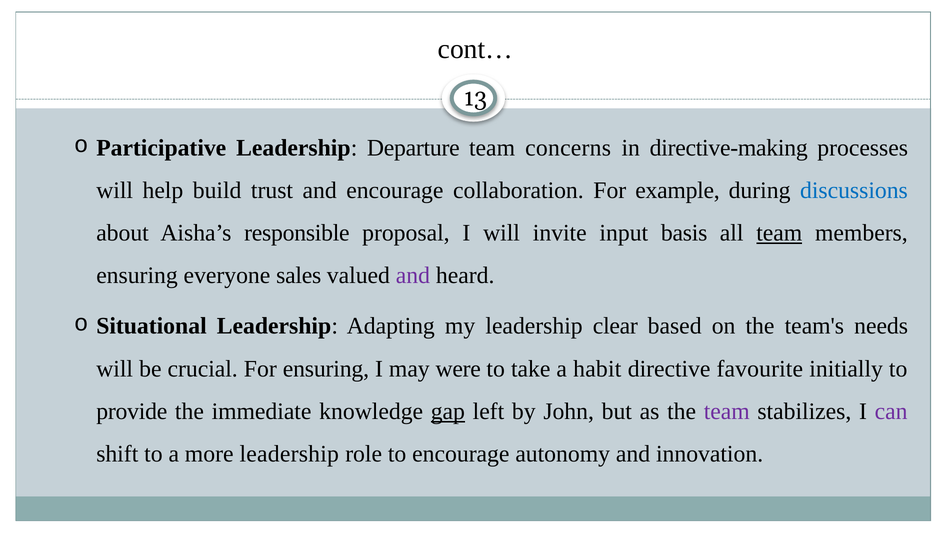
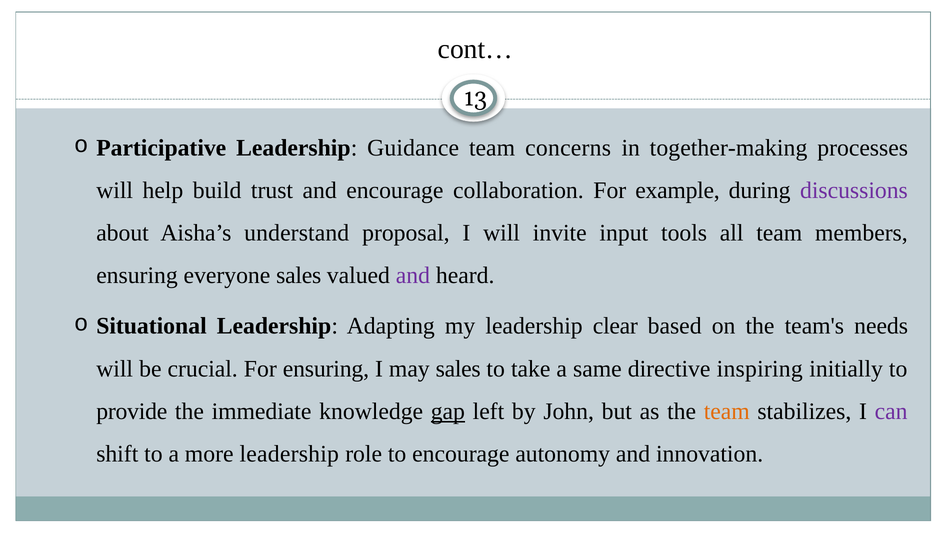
Departure: Departure -> Guidance
directive-making: directive-making -> together-making
discussions colour: blue -> purple
responsible: responsible -> understand
basis: basis -> tools
team at (779, 233) underline: present -> none
may were: were -> sales
habit: habit -> same
favourite: favourite -> inspiring
team at (727, 411) colour: purple -> orange
